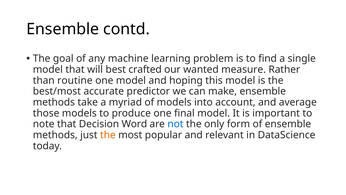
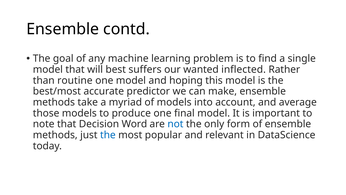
crafted: crafted -> suffers
measure: measure -> inflected
the at (108, 135) colour: orange -> blue
